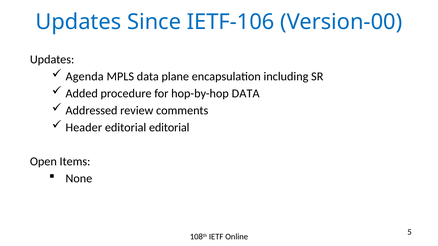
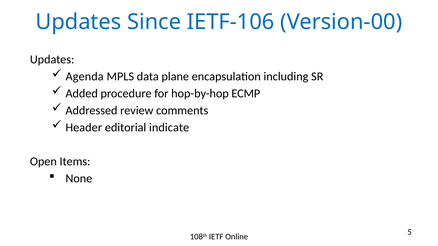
hop-by-hop DATA: DATA -> ECMP
editorial editorial: editorial -> indicate
